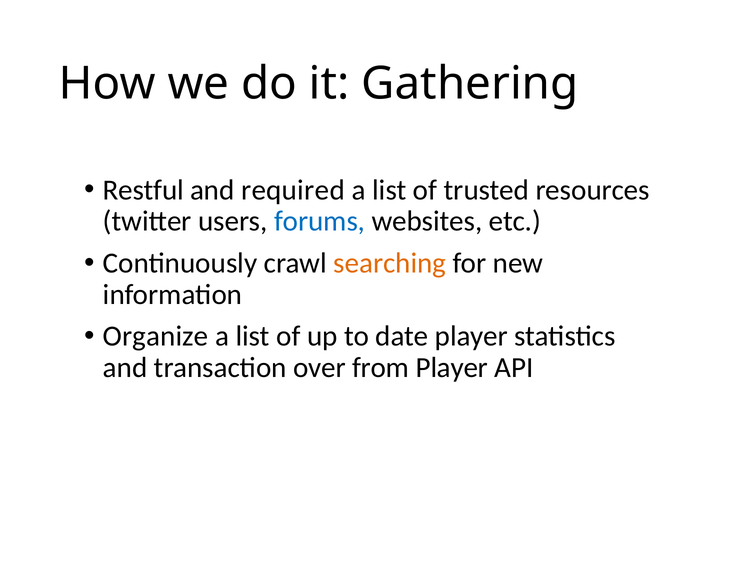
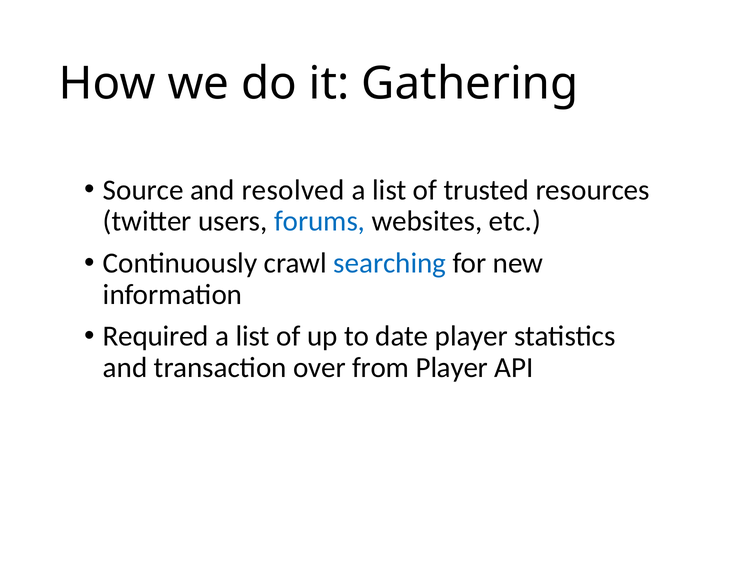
Restful: Restful -> Source
required: required -> resolved
searching colour: orange -> blue
Organize: Organize -> Required
